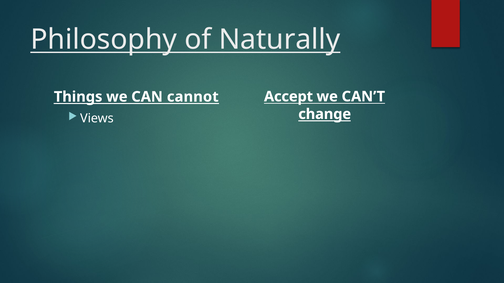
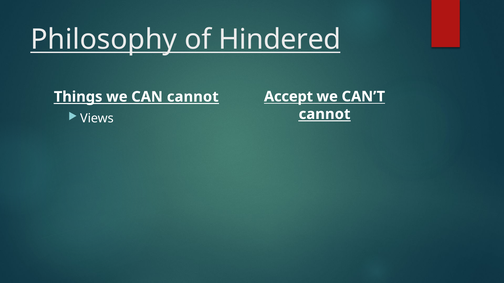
Naturally: Naturally -> Hindered
change at (325, 114): change -> cannot
